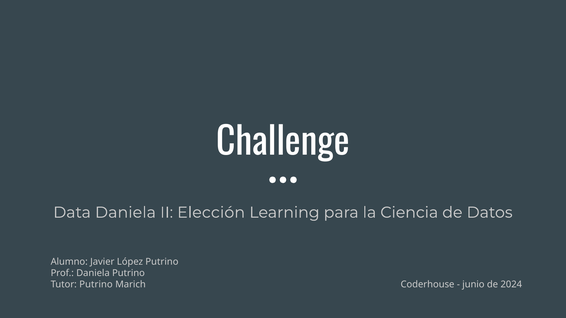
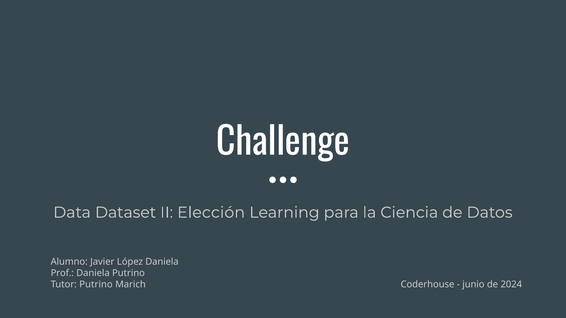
Data Daniela: Daniela -> Dataset
López Putrino: Putrino -> Daniela
